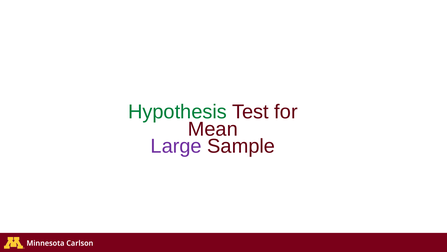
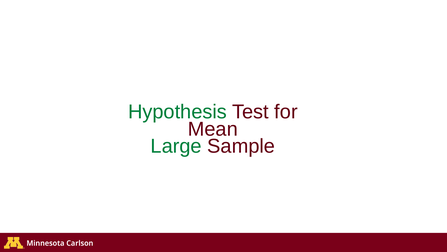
Large colour: purple -> green
